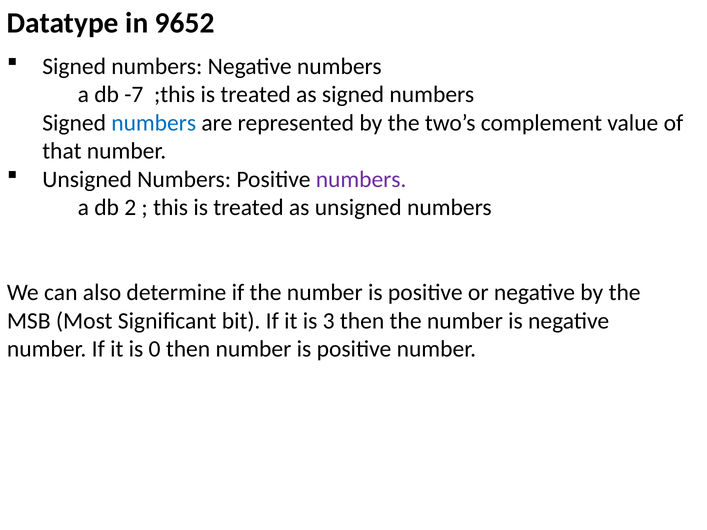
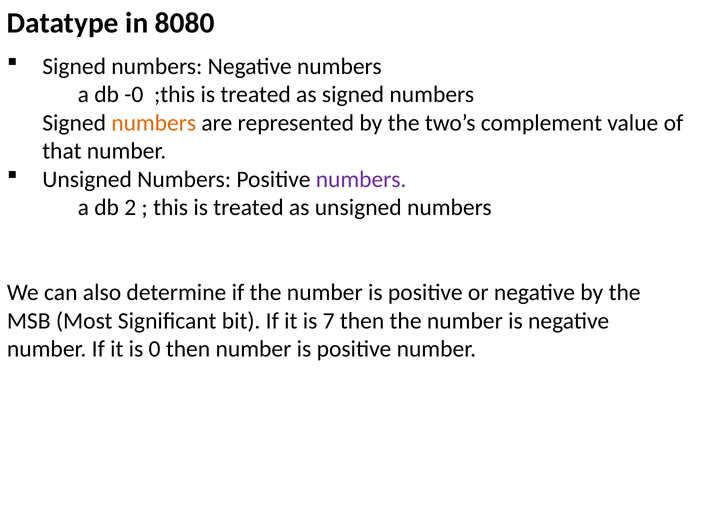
9652: 9652 -> 8080
-7: -7 -> -0
numbers at (154, 123) colour: blue -> orange
3: 3 -> 7
